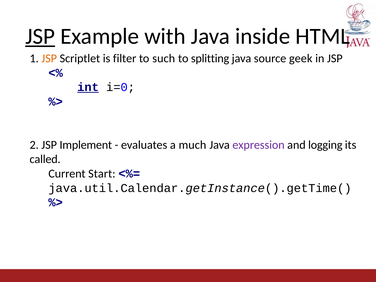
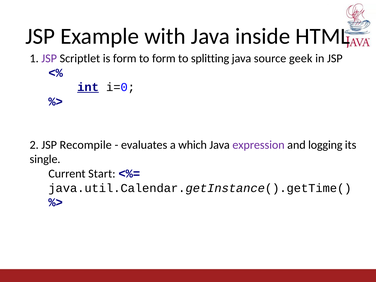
JSP at (40, 36) underline: present -> none
JSP at (49, 58) colour: orange -> purple
is filter: filter -> form
to such: such -> form
Implement: Implement -> Recompile
much: much -> which
called: called -> single
